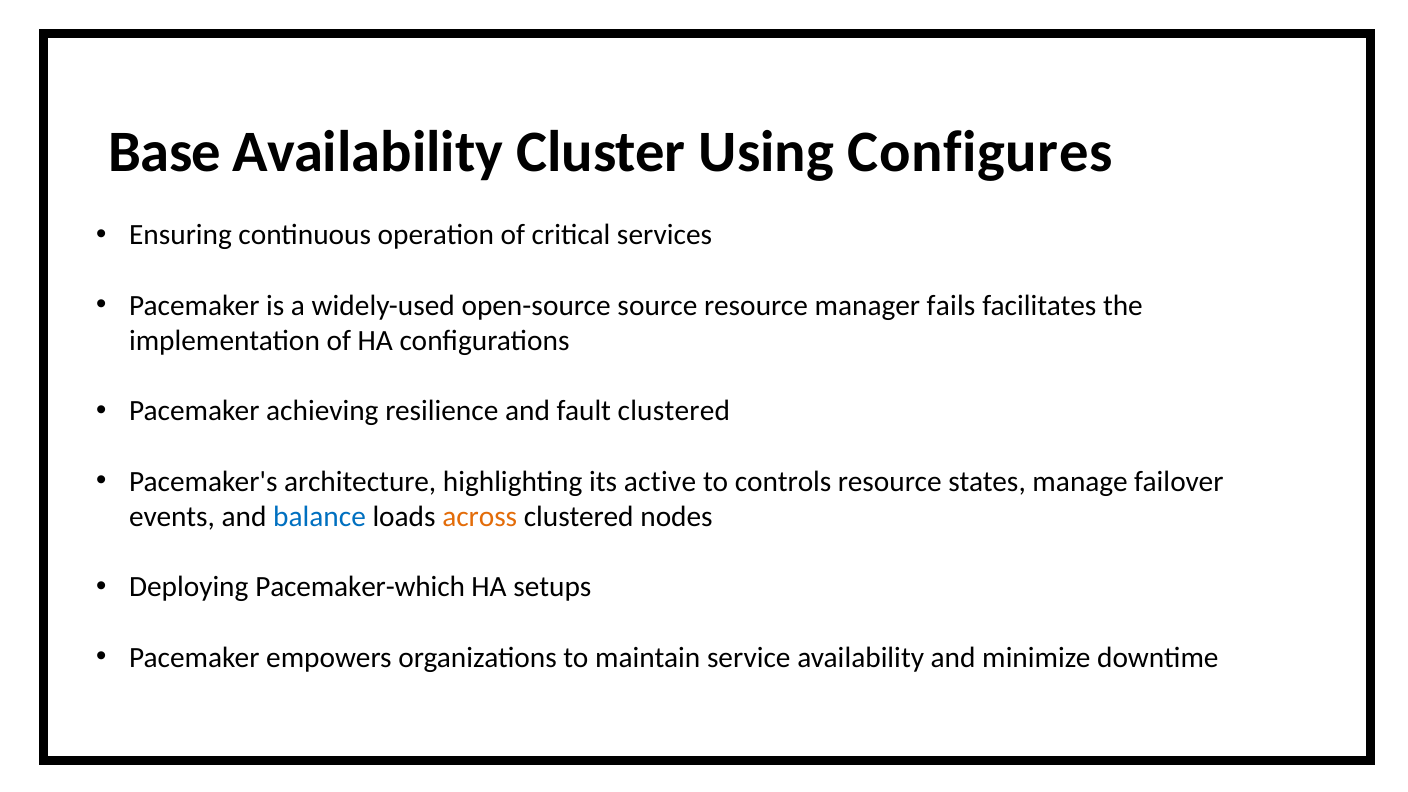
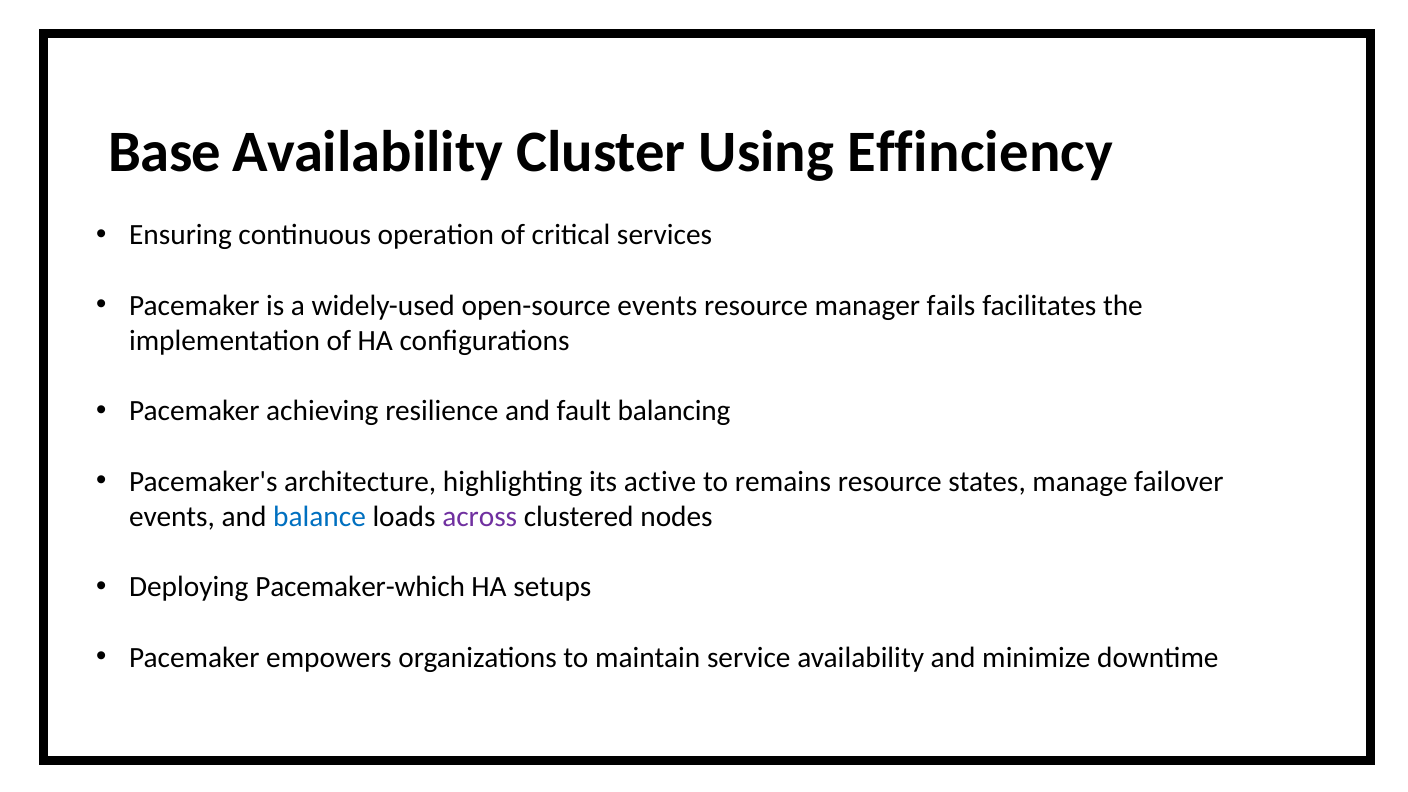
Configures: Configures -> Effinciency
open-source source: source -> events
fault clustered: clustered -> balancing
controls: controls -> remains
across colour: orange -> purple
